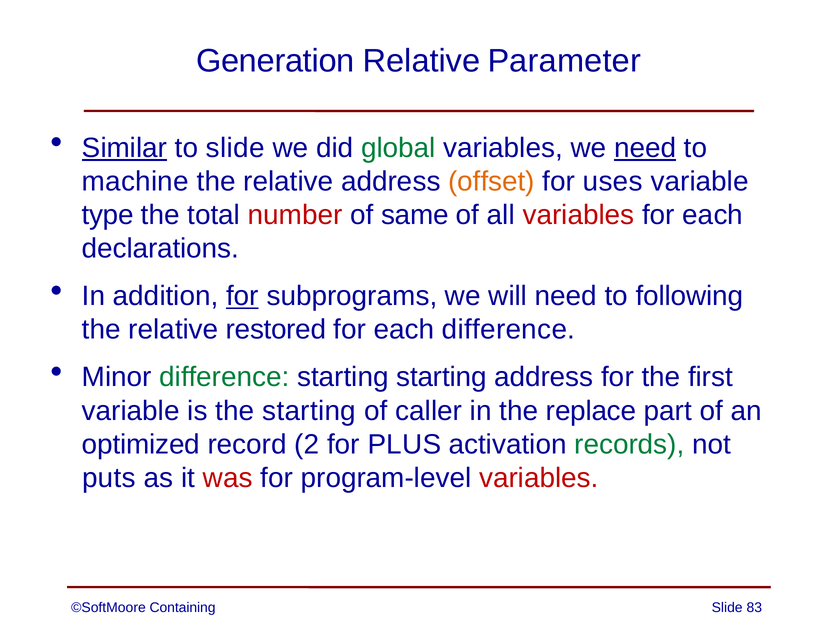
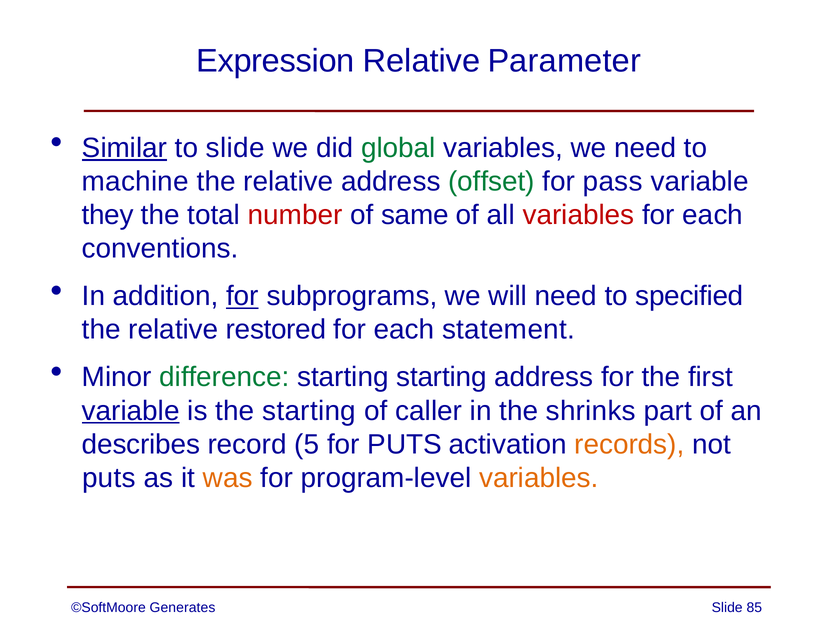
Generation: Generation -> Expression
need at (645, 148) underline: present -> none
offset colour: orange -> green
uses: uses -> pass
type: type -> they
declarations: declarations -> conventions
following: following -> specified
each difference: difference -> statement
variable at (131, 410) underline: none -> present
replace: replace -> shrinks
optimized: optimized -> describes
2: 2 -> 5
for PLUS: PLUS -> PUTS
records colour: green -> orange
was colour: red -> orange
variables at (539, 478) colour: red -> orange
Containing: Containing -> Generates
83: 83 -> 85
